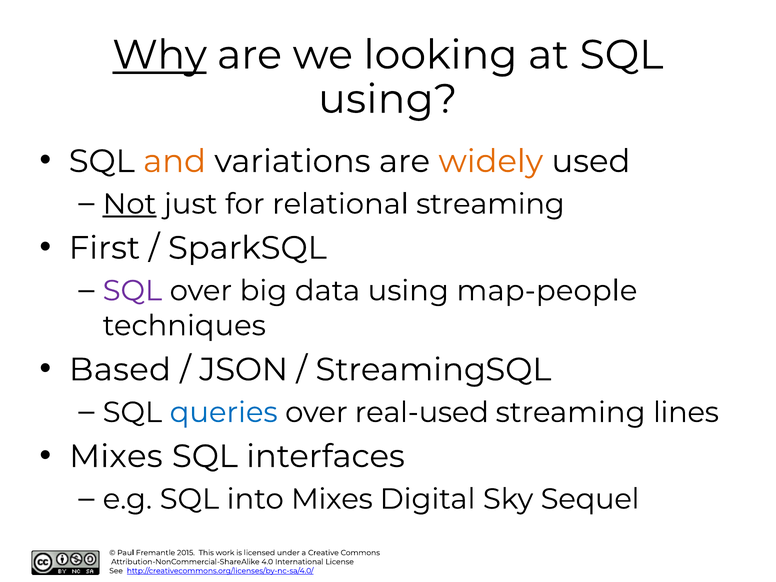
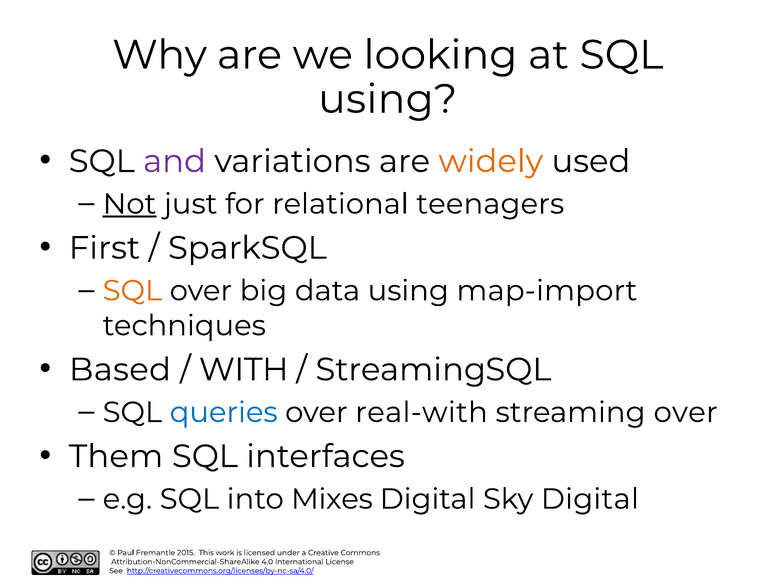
Why underline: present -> none
and colour: orange -> purple
relational streaming: streaming -> teenagers
SQL at (132, 291) colour: purple -> orange
map-people: map-people -> map-import
JSON: JSON -> WITH
real-used: real-used -> real-with
streaming lines: lines -> over
Mixes at (116, 456): Mixes -> Them
Sky Sequel: Sequel -> Digital
